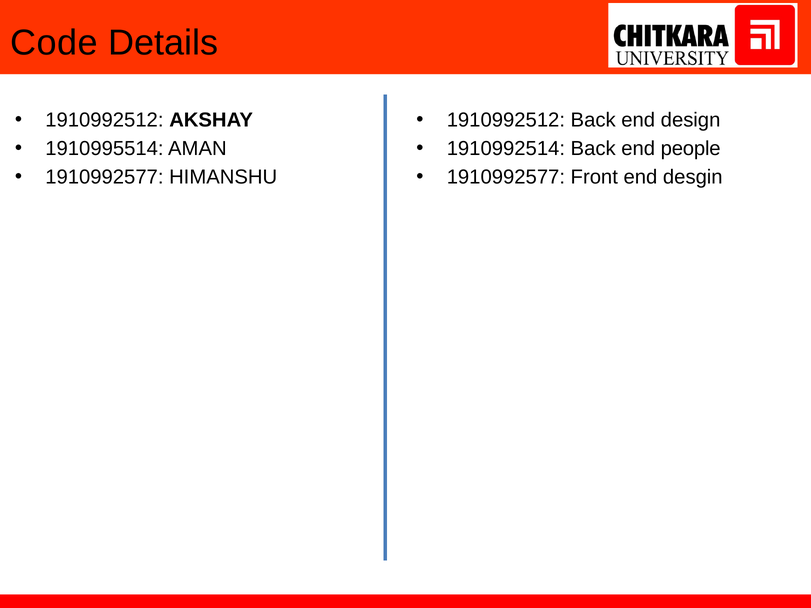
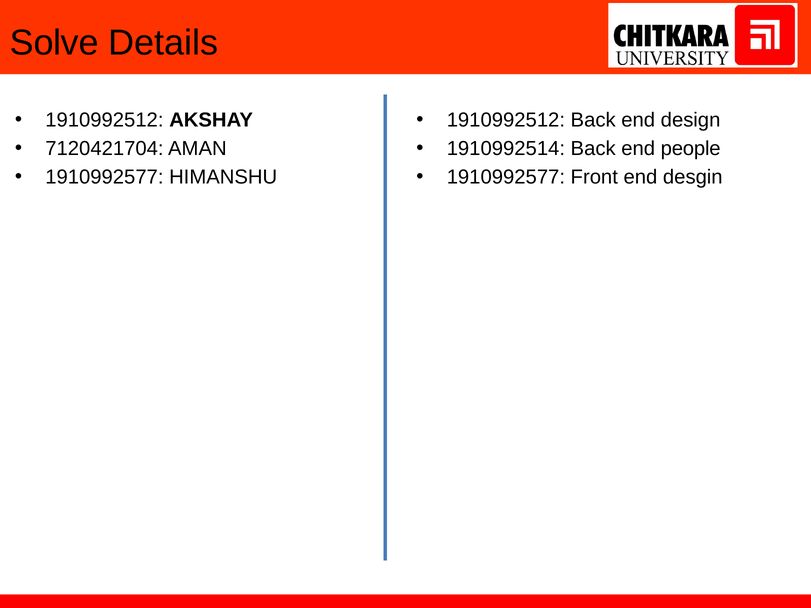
Code: Code -> Solve
1910995514: 1910995514 -> 7120421704
